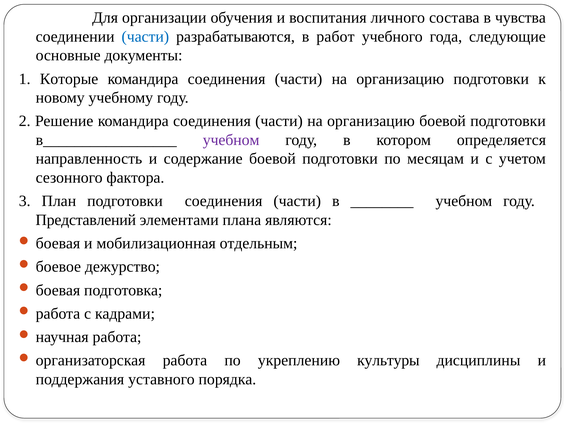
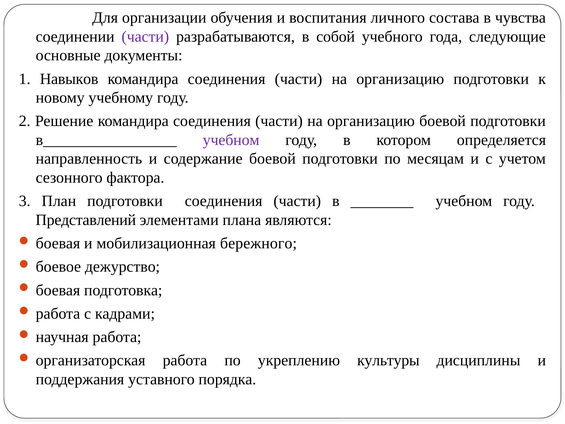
части at (145, 37) colour: blue -> purple
работ: работ -> собой
Которые: Которые -> Навыков
отдельным: отдельным -> бережного
